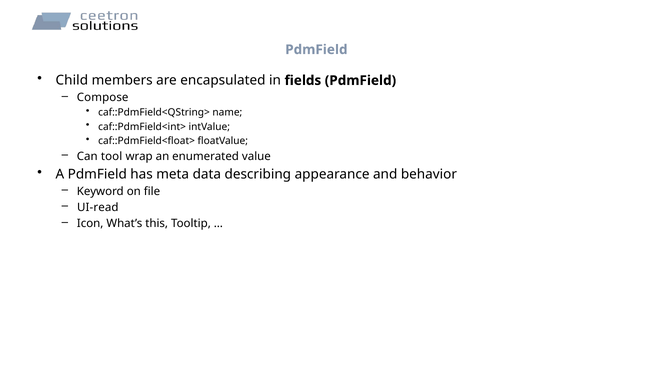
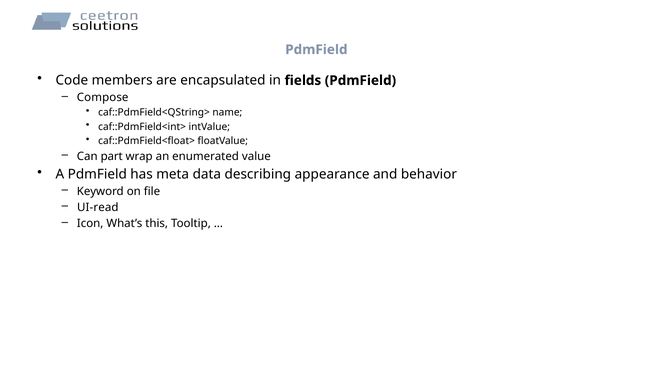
Child: Child -> Code
tool: tool -> part
